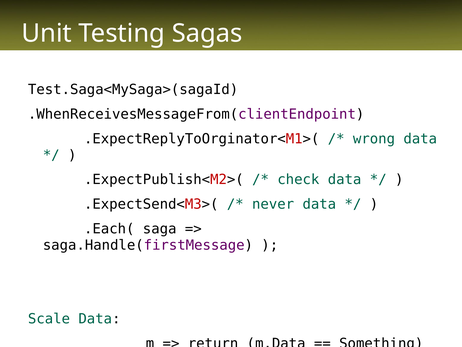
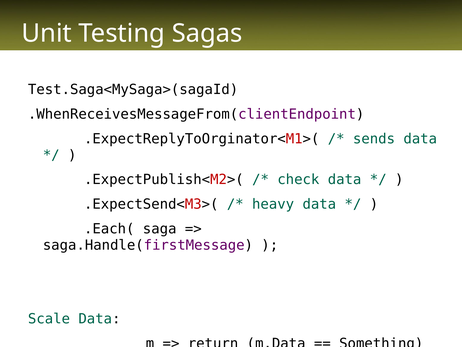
wrong: wrong -> sends
never: never -> heavy
